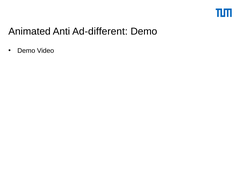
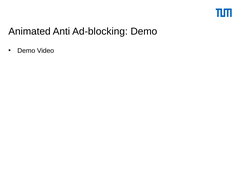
Ad-different: Ad-different -> Ad-blocking
